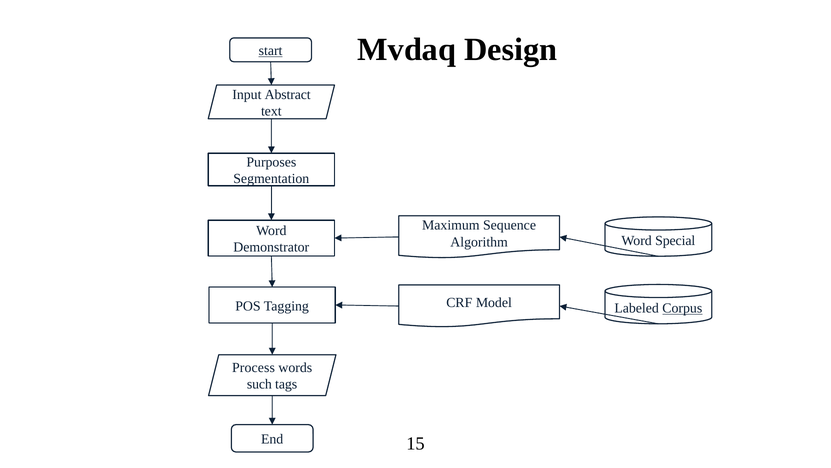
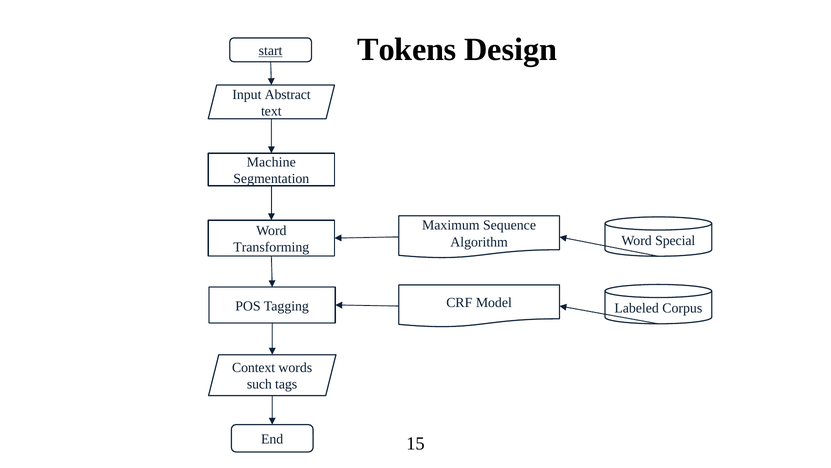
Mvdaq: Mvdaq -> Tokens
Purposes: Purposes -> Machine
Demonstrator: Demonstrator -> Transforming
Corpus underline: present -> none
Process: Process -> Context
